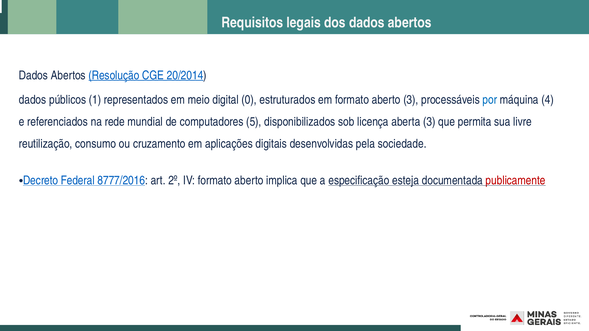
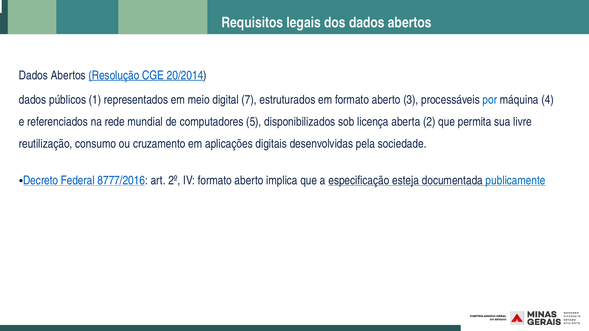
0: 0 -> 7
aberta 3: 3 -> 2
publicamente colour: red -> blue
